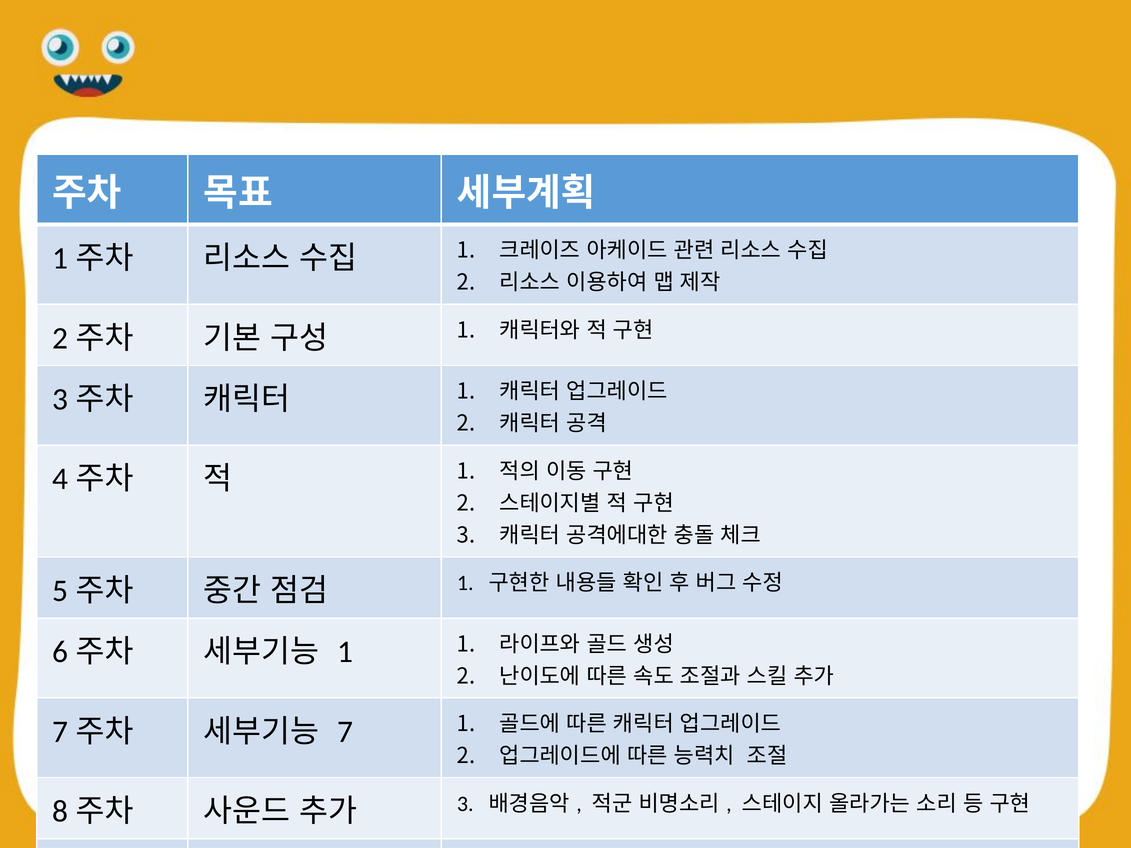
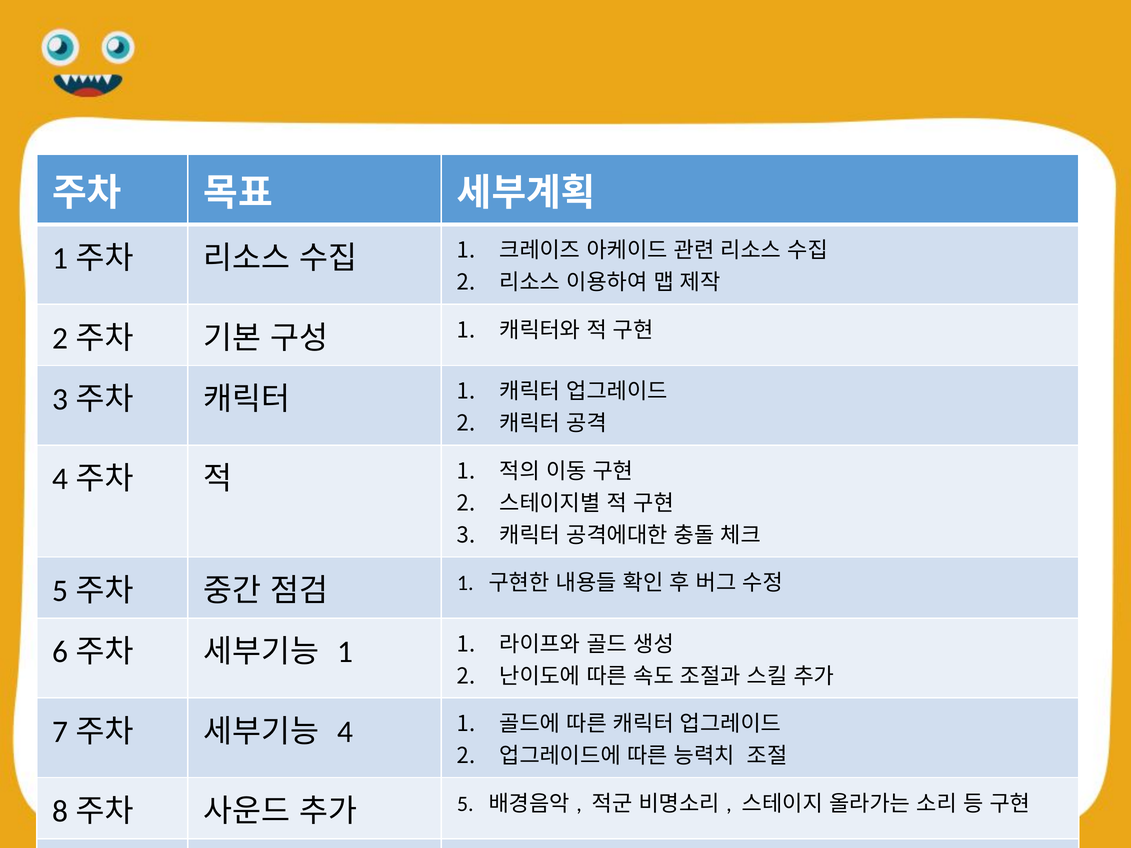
7: 7 -> 4
3 at (465, 804): 3 -> 5
